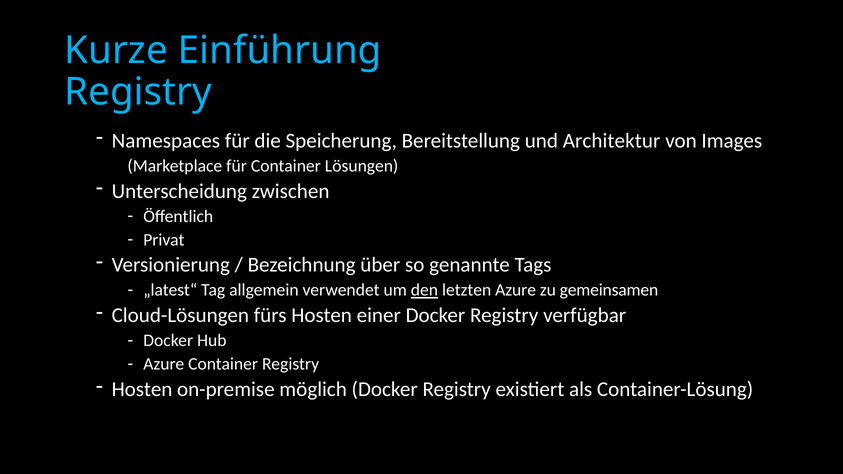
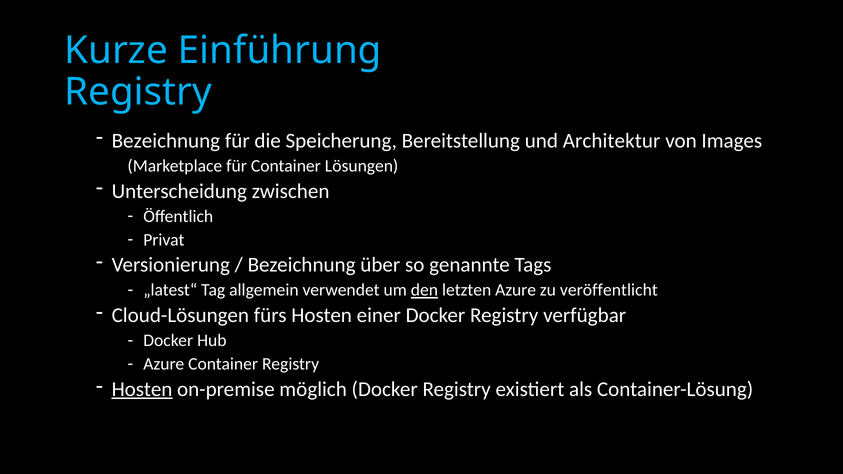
Namespaces at (166, 141): Namespaces -> Bezeichnung
gemeinsamen: gemeinsamen -> veröffentlicht
Hosten at (142, 389) underline: none -> present
